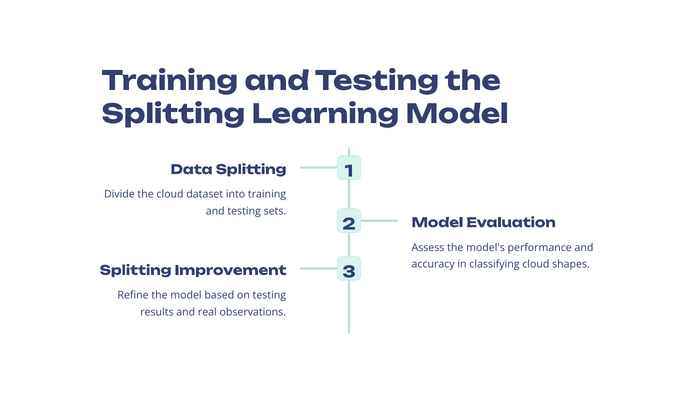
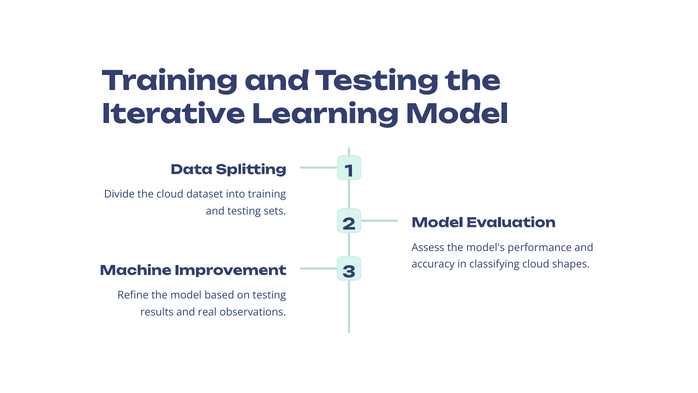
Splitting at (173, 114): Splitting -> Iterative
Splitting at (136, 270): Splitting -> Machine
